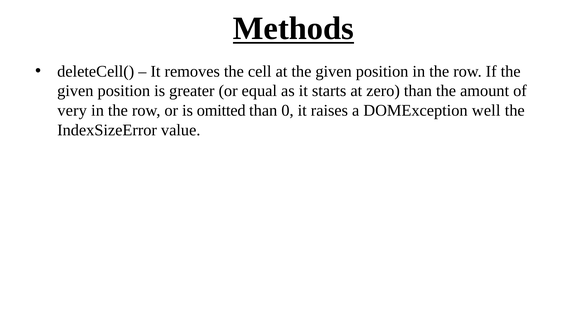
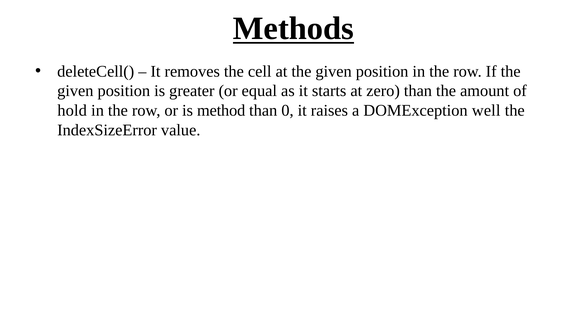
very: very -> hold
omitted: omitted -> method
